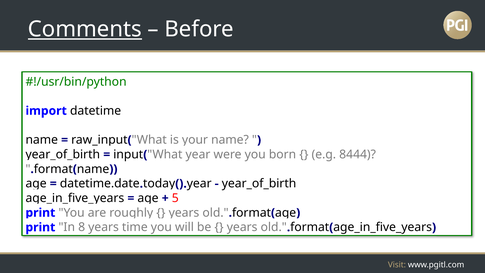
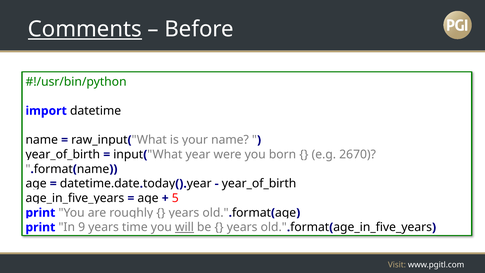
8444: 8444 -> 2670
8: 8 -> 9
will underline: none -> present
